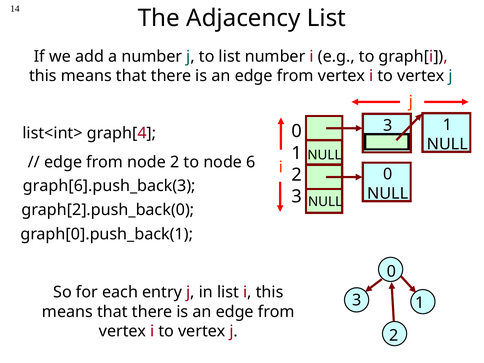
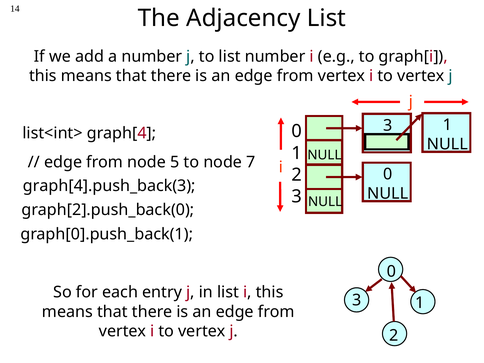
node 2: 2 -> 5
6: 6 -> 7
graph[6].push_back(3: graph[6].push_back(3 -> graph[4].push_back(3
